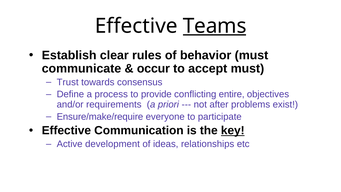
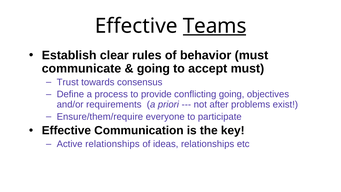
occur at (153, 68): occur -> going
conflicting entire: entire -> going
Ensure/make/require: Ensure/make/require -> Ensure/them/require
key underline: present -> none
Active development: development -> relationships
